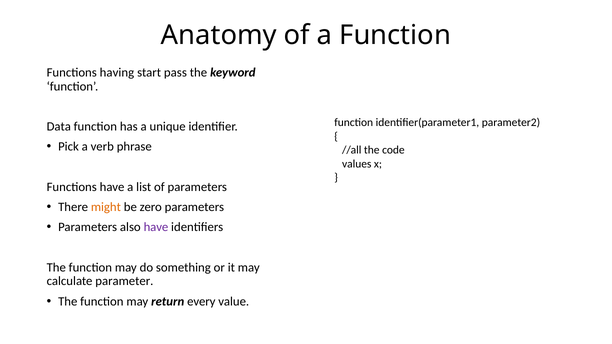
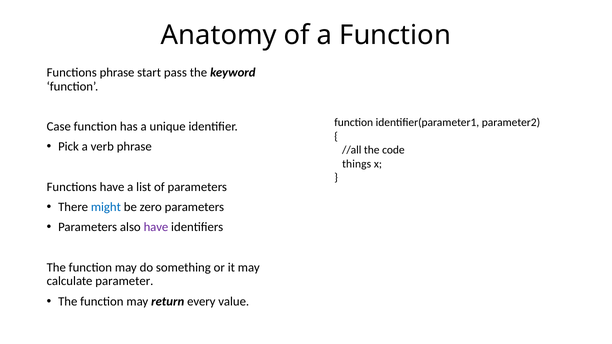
Functions having: having -> phrase
Data: Data -> Case
values: values -> things
might colour: orange -> blue
